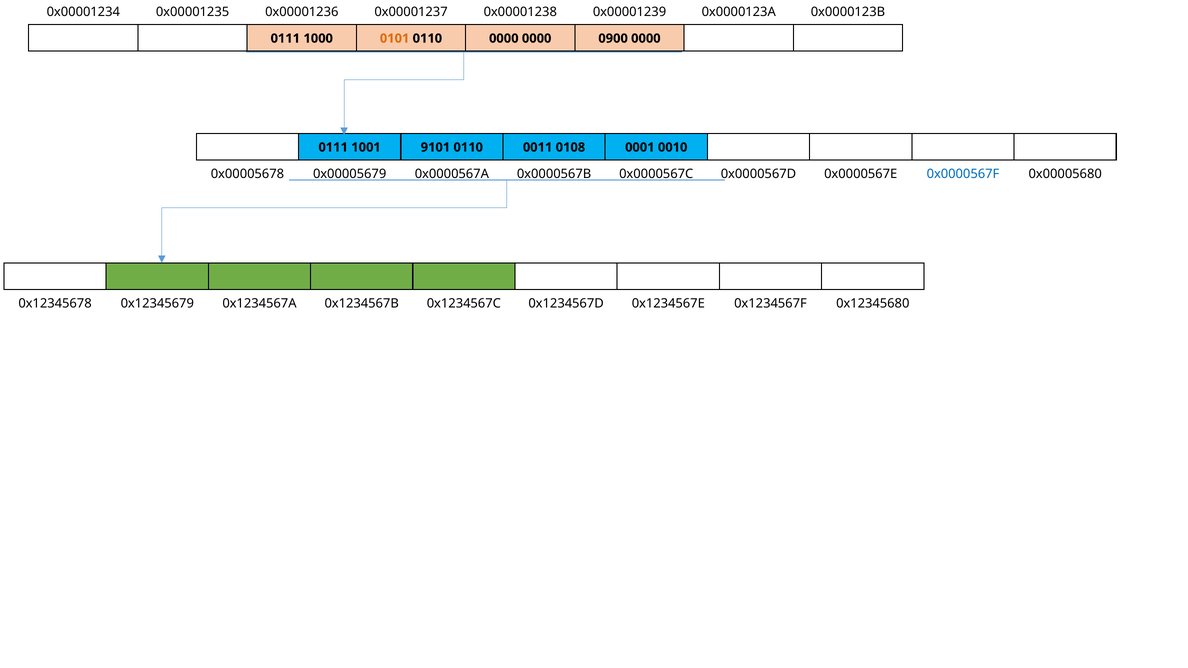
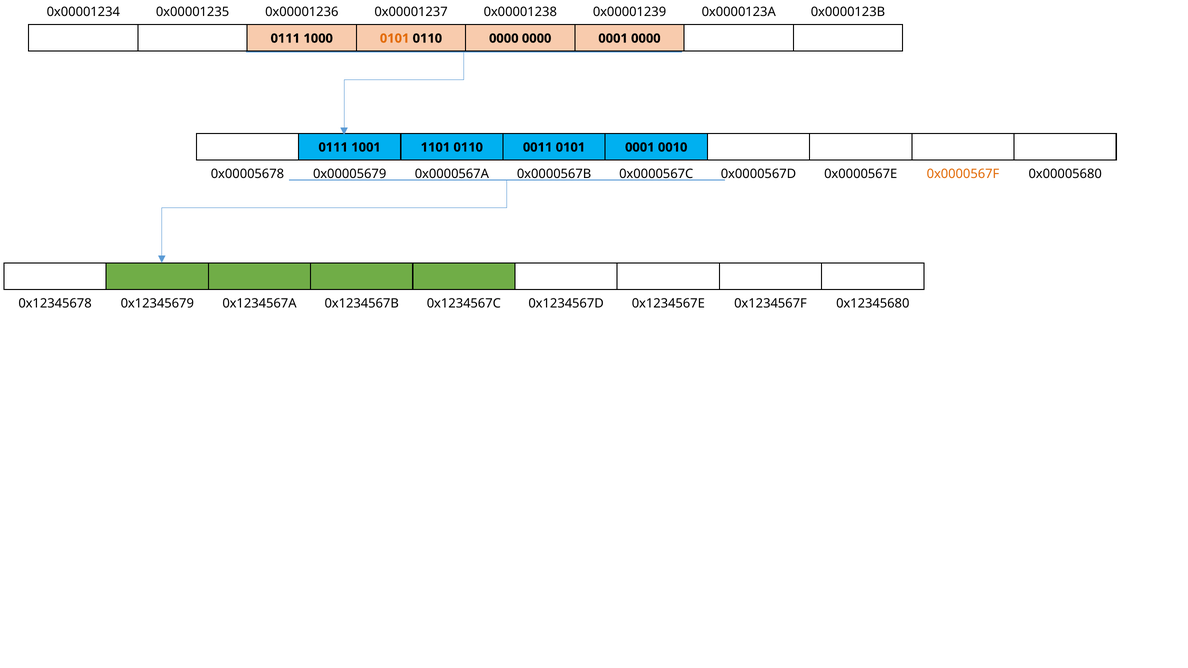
0000 0900: 0900 -> 0001
9101: 9101 -> 1101
0011 0108: 0108 -> 0101
0x0000567F colour: blue -> orange
